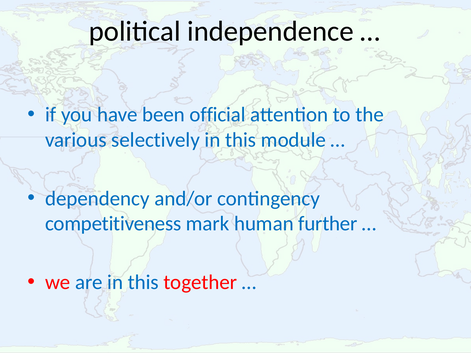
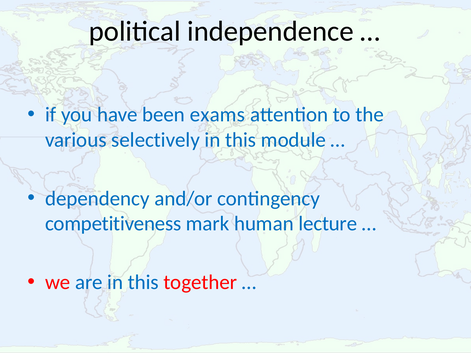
official: official -> exams
further: further -> lecture
